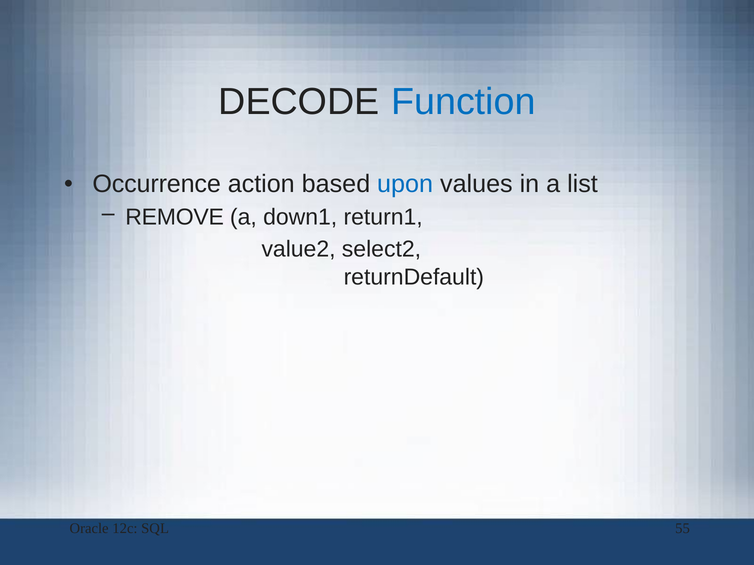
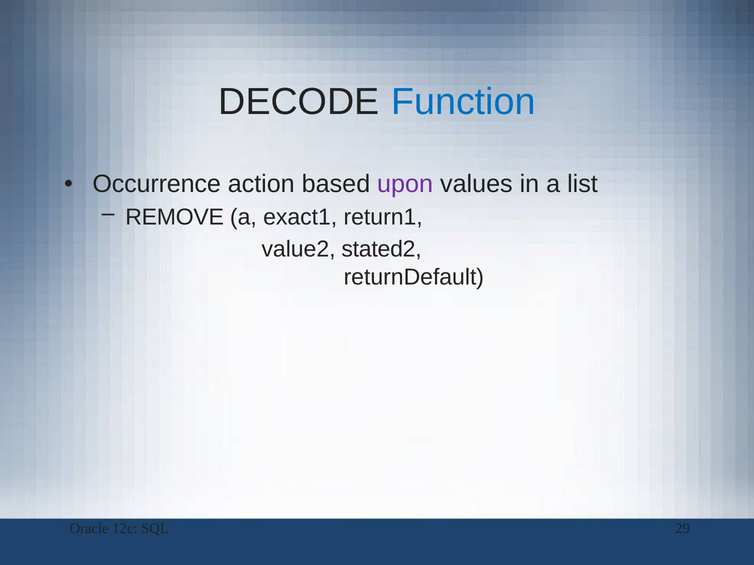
upon colour: blue -> purple
down1: down1 -> exact1
select2: select2 -> stated2
55: 55 -> 29
